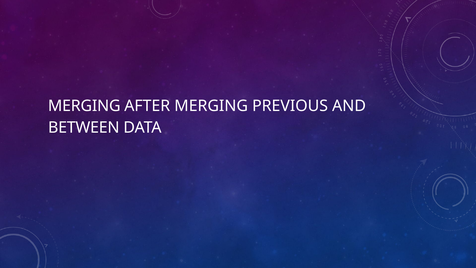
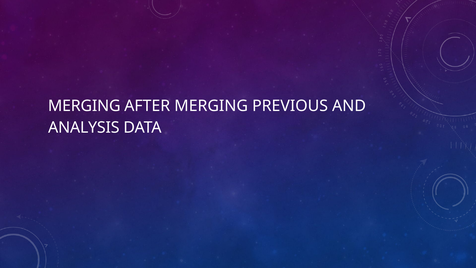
BETWEEN: BETWEEN -> ANALYSIS
